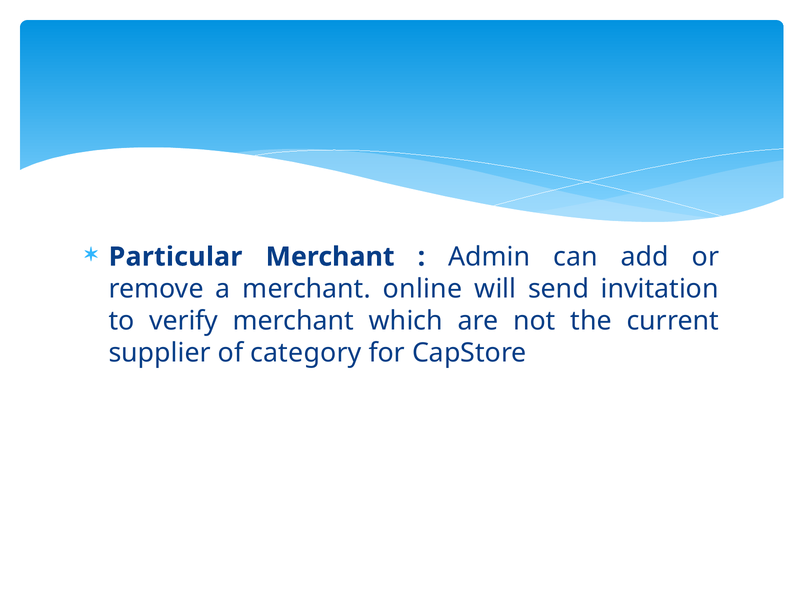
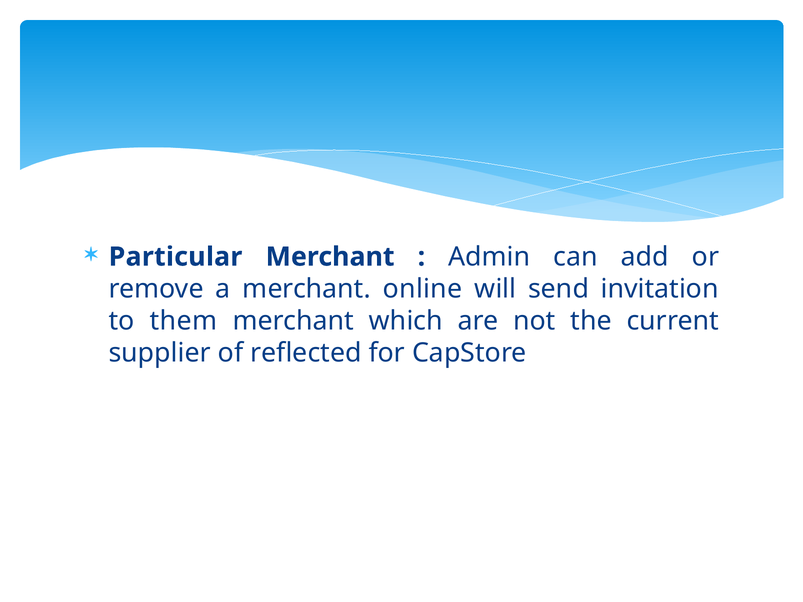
verify: verify -> them
category: category -> reflected
